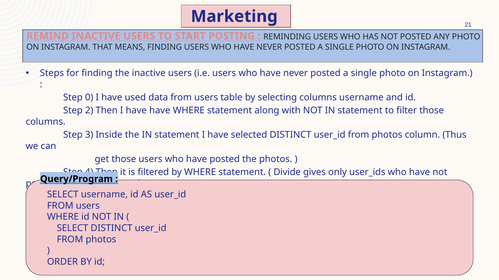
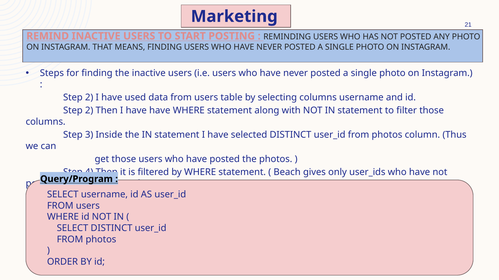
0 at (89, 98): 0 -> 2
Divide: Divide -> Beach
